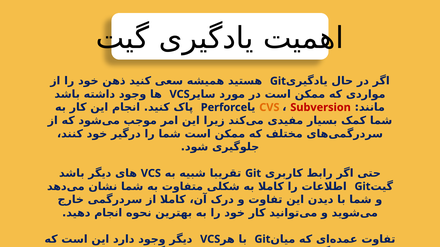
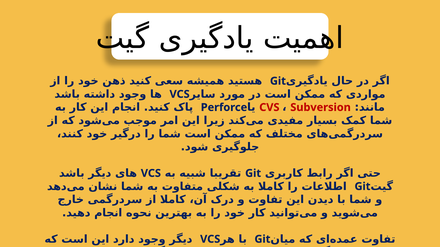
CVS colour: orange -> red
